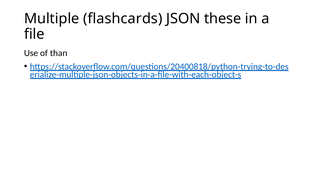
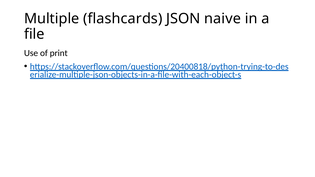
these: these -> naive
than: than -> print
